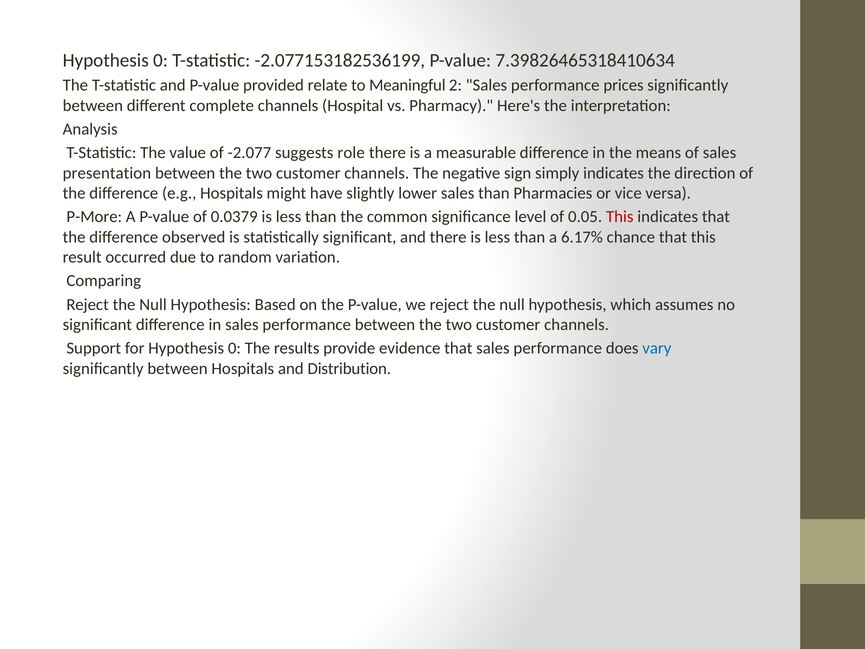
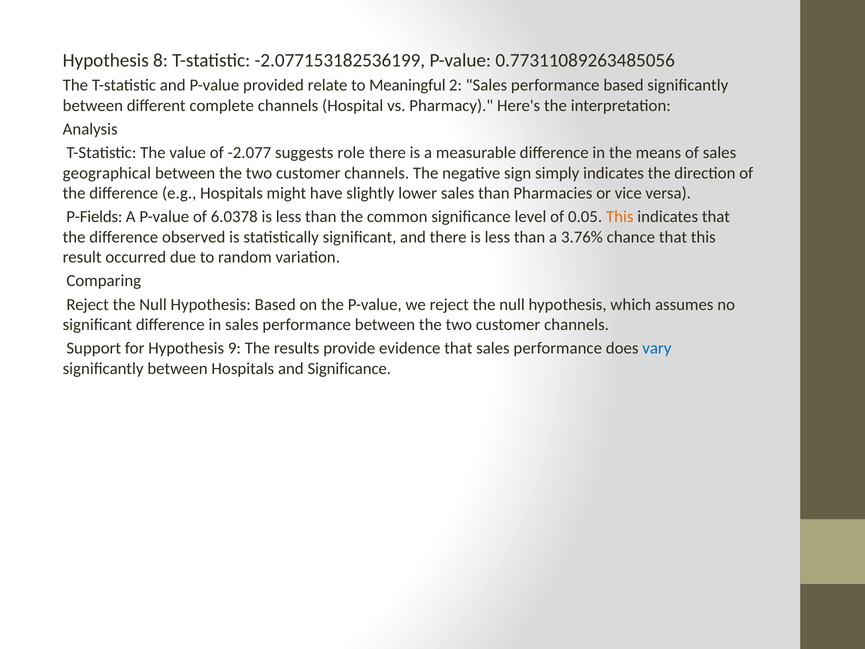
0 at (161, 60): 0 -> 8
7.39826465318410634: 7.39826465318410634 -> 0.77311089263485056
performance prices: prices -> based
presentation: presentation -> geographical
P-More: P-More -> P-Fields
0.0379: 0.0379 -> 6.0378
This at (620, 217) colour: red -> orange
6.17%: 6.17% -> 3.76%
for Hypothesis 0: 0 -> 9
and Distribution: Distribution -> Significance
